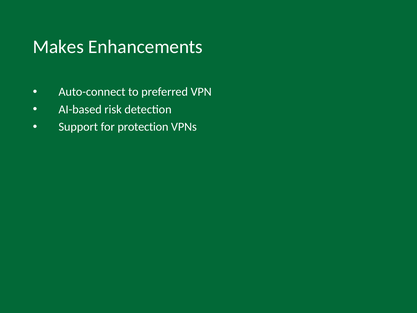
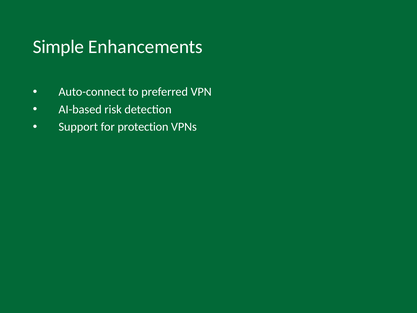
Makes: Makes -> Simple
